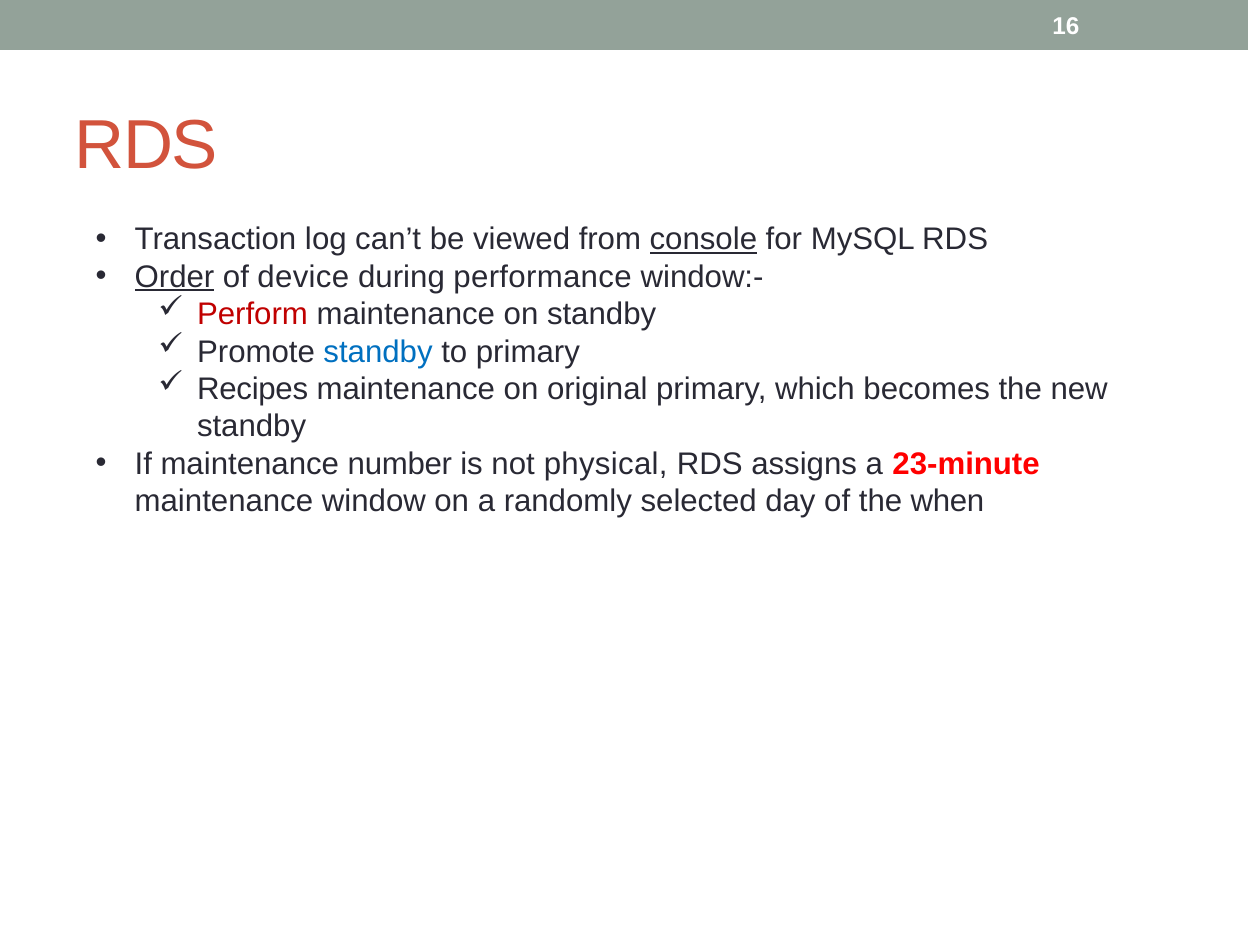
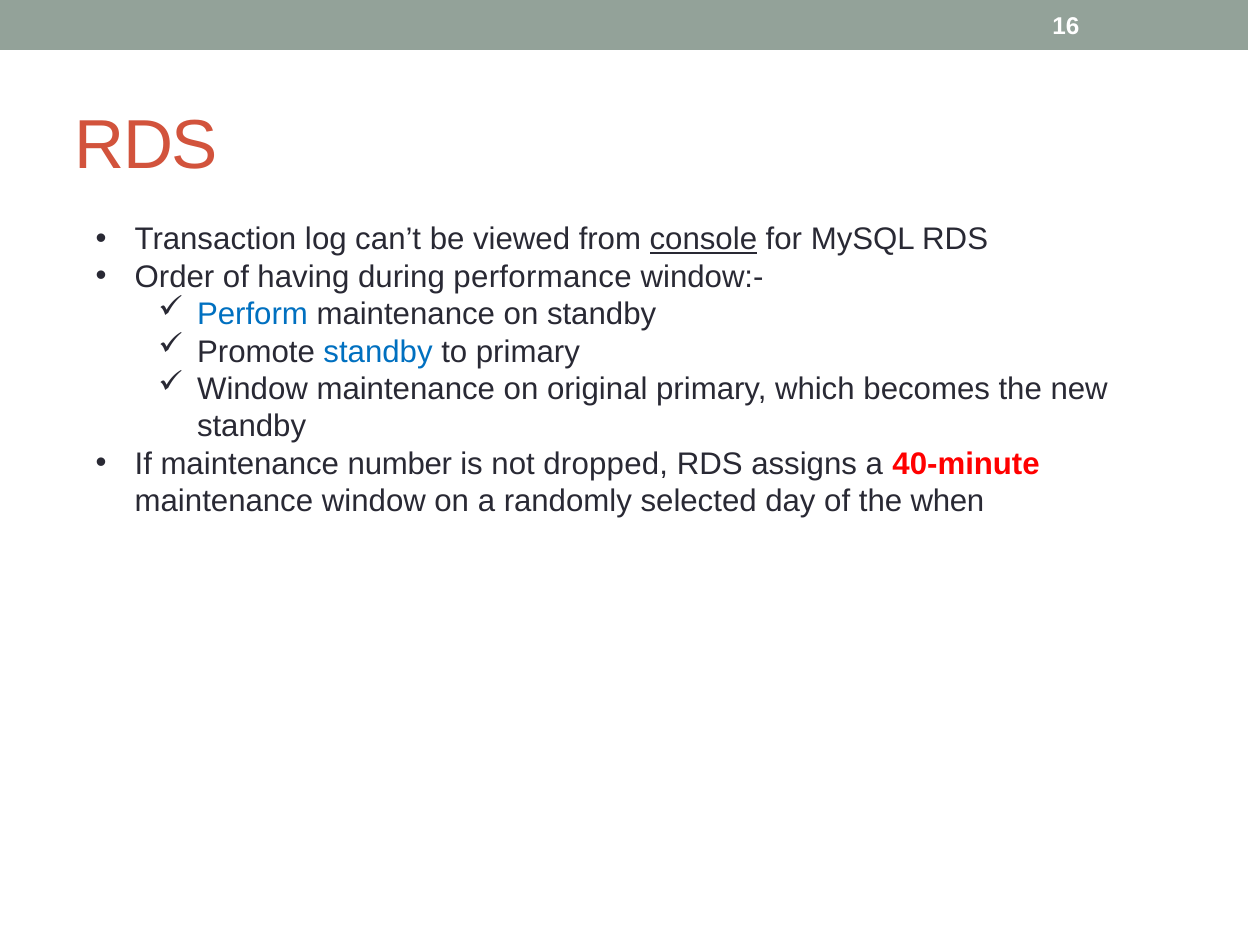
Order underline: present -> none
device: device -> having
Perform colour: red -> blue
Recipes at (253, 389): Recipes -> Window
physical: physical -> dropped
23-minute: 23-minute -> 40-minute
